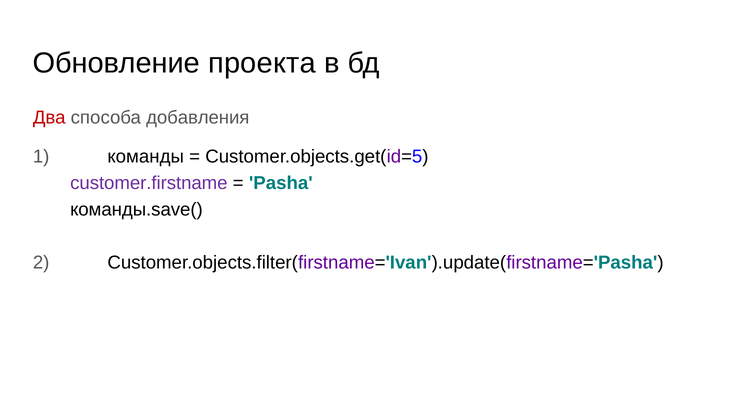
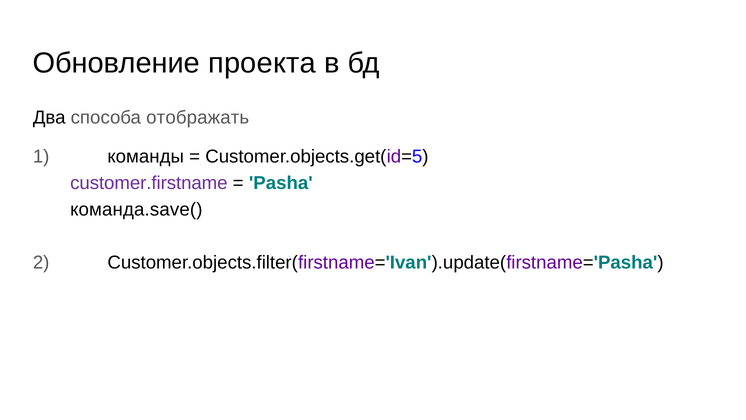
Два colour: red -> black
добавления: добавления -> отображать
команды.save(: команды.save( -> команда.save(
